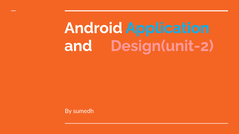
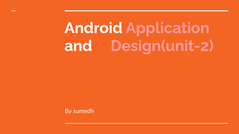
Application colour: light blue -> pink
